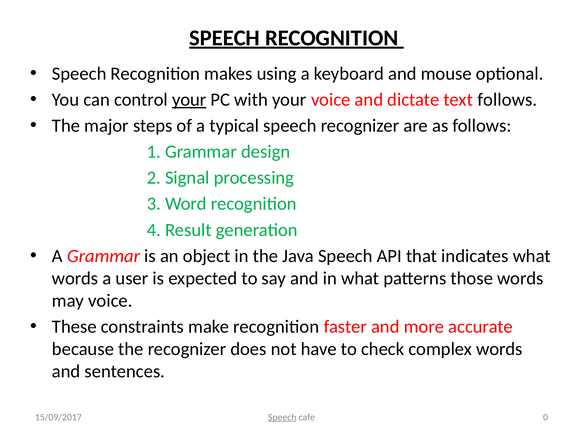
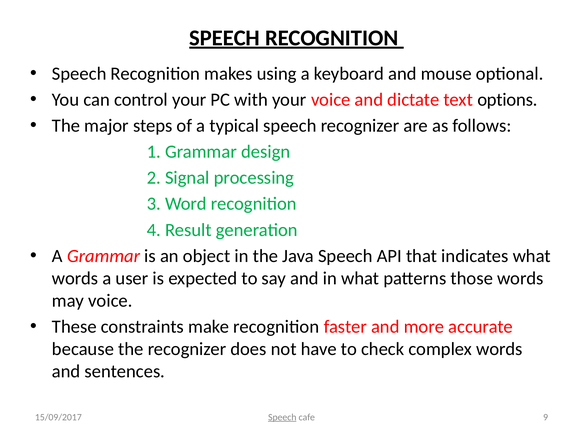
your at (189, 100) underline: present -> none
text follows: follows -> options
0: 0 -> 9
